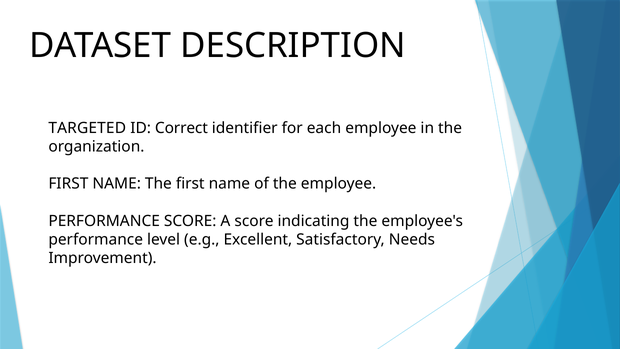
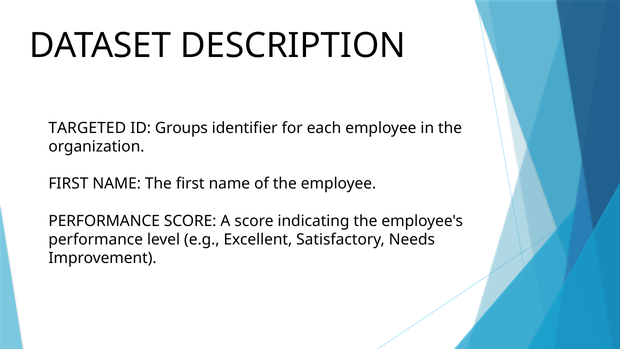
Correct: Correct -> Groups
